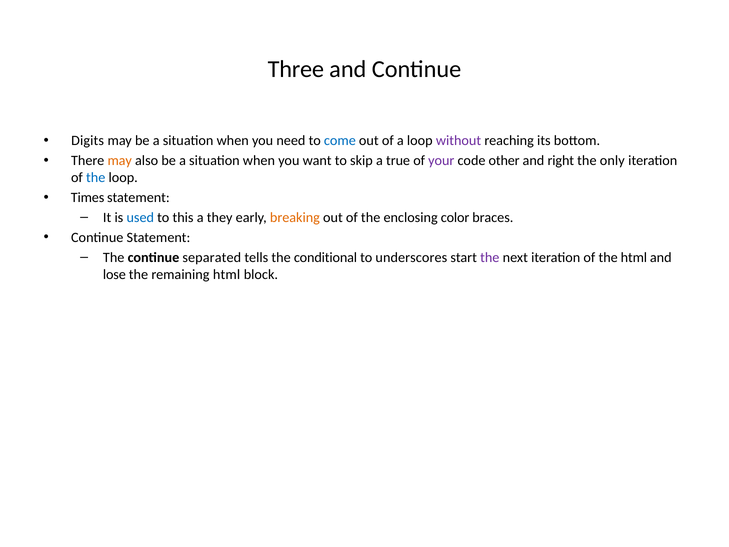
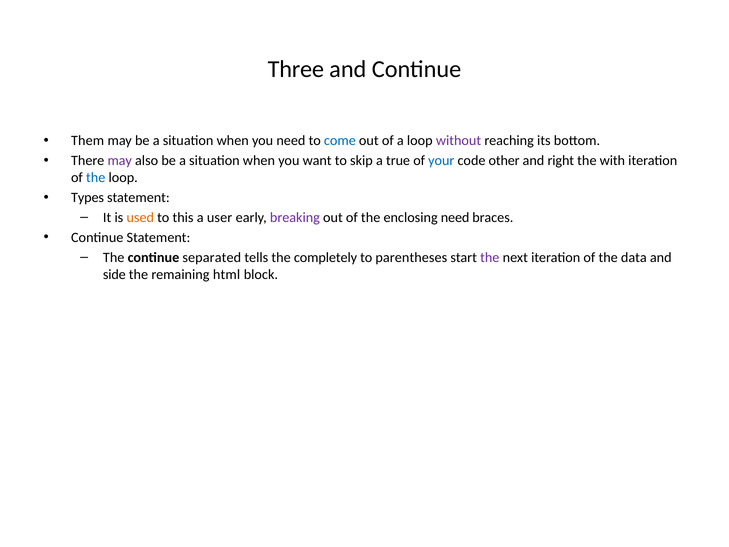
Digits: Digits -> Them
may at (120, 161) colour: orange -> purple
your colour: purple -> blue
only: only -> with
Times: Times -> Types
used colour: blue -> orange
they: they -> user
breaking colour: orange -> purple
enclosing color: color -> need
conditional: conditional -> completely
underscores: underscores -> parentheses
the html: html -> data
lose: lose -> side
